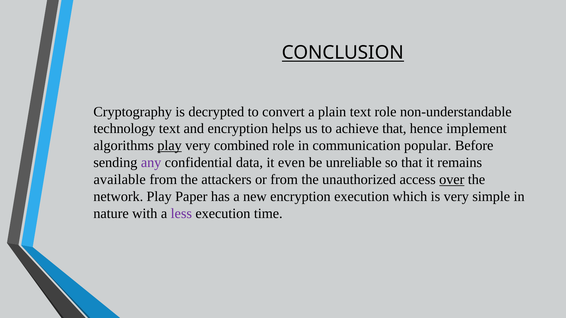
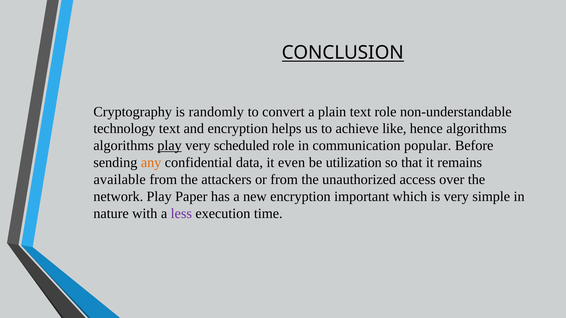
decrypted: decrypted -> randomly
achieve that: that -> like
hence implement: implement -> algorithms
combined: combined -> scheduled
any colour: purple -> orange
unreliable: unreliable -> utilization
over underline: present -> none
encryption execution: execution -> important
